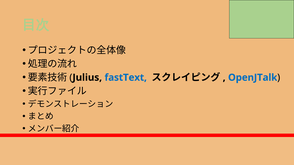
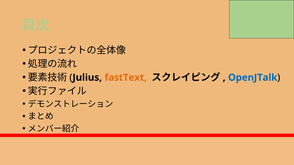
fastText colour: blue -> orange
